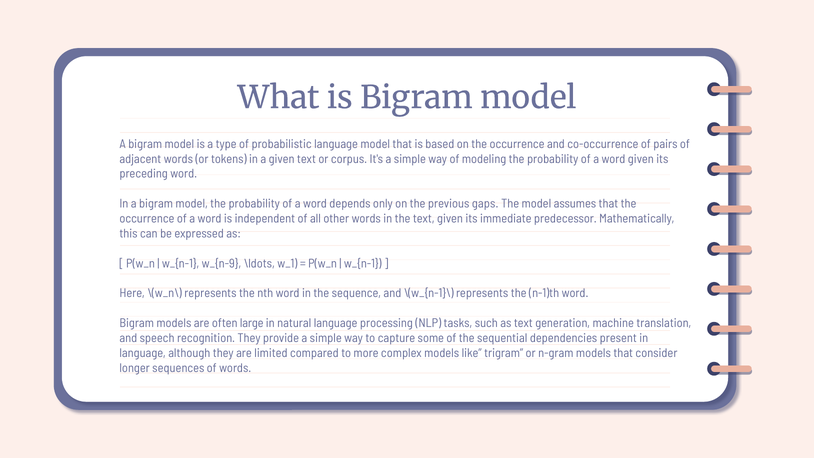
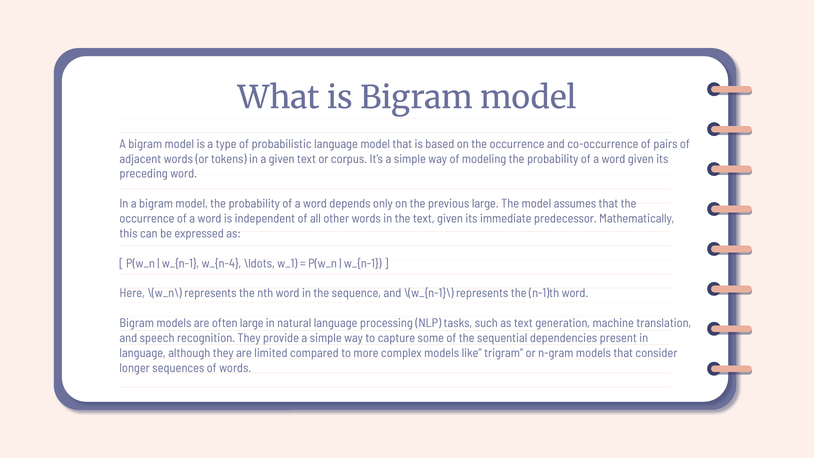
previous gaps: gaps -> large
w_{n-9: w_{n-9 -> w_{n-4
